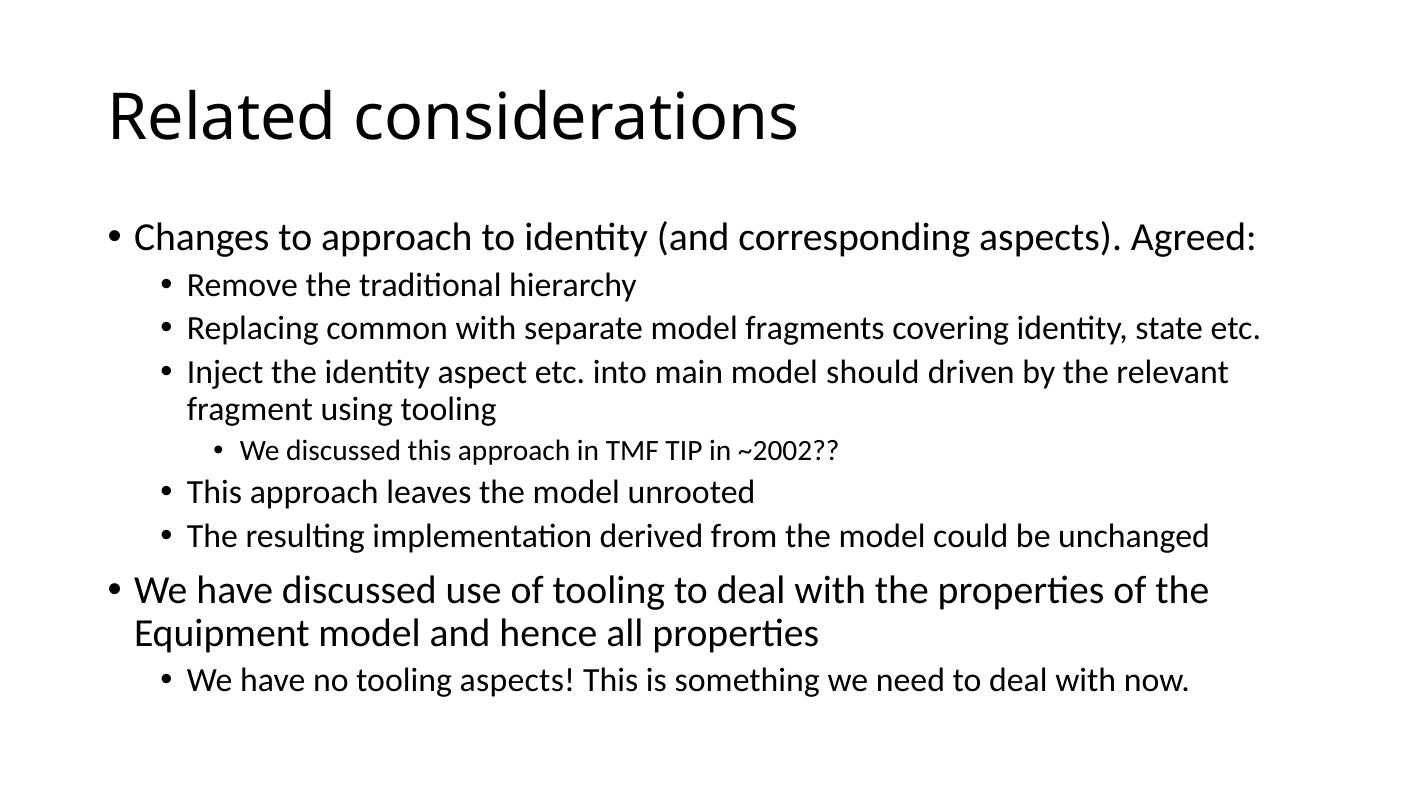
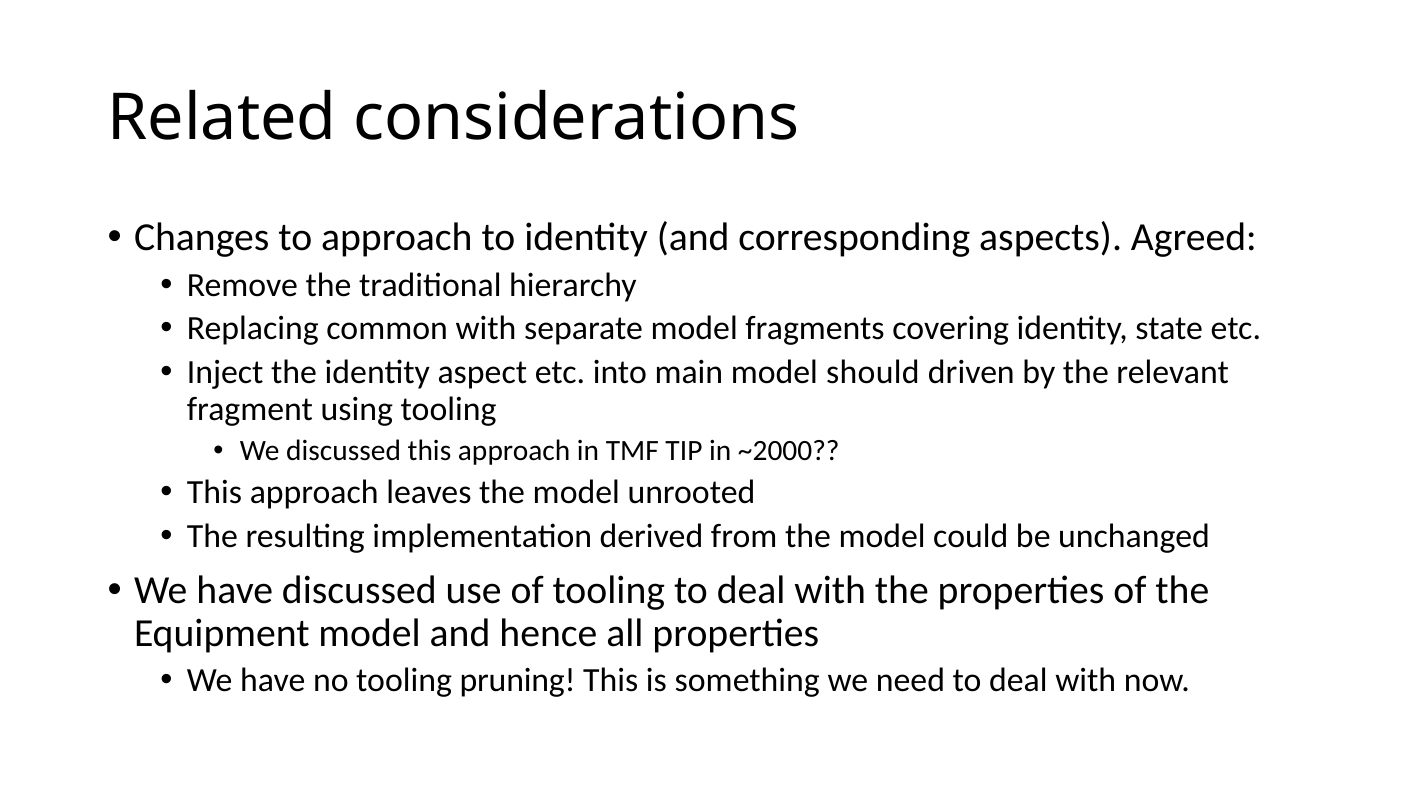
~2002: ~2002 -> ~2000
tooling aspects: aspects -> pruning
